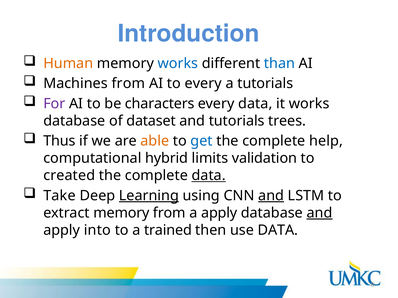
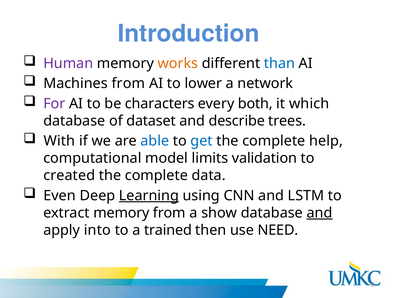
Human colour: orange -> purple
works at (178, 63) colour: blue -> orange
to every: every -> lower
a tutorials: tutorials -> network
every data: data -> both
it works: works -> which
and tutorials: tutorials -> describe
Thus: Thus -> With
able colour: orange -> blue
hybrid: hybrid -> model
data at (209, 176) underline: present -> none
Take: Take -> Even
and at (271, 196) underline: present -> none
a apply: apply -> show
use DATA: DATA -> NEED
